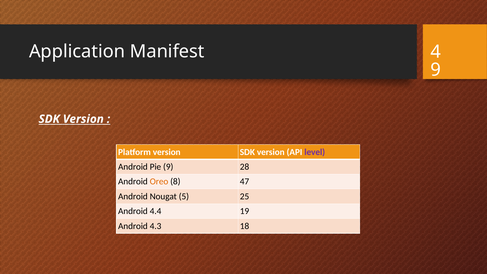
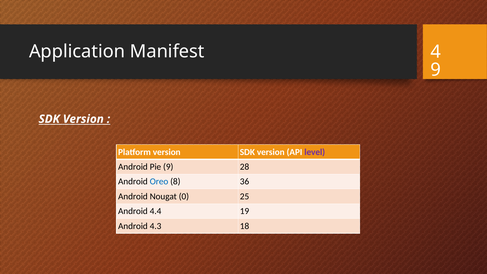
Oreo colour: orange -> blue
47: 47 -> 36
5: 5 -> 0
